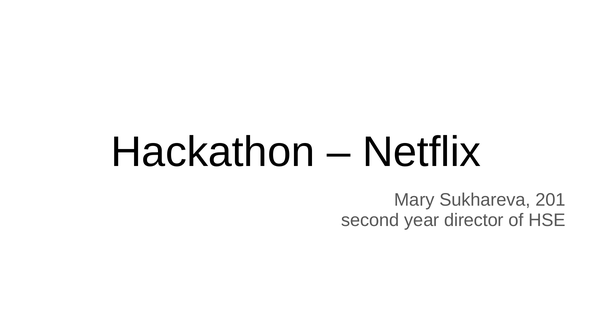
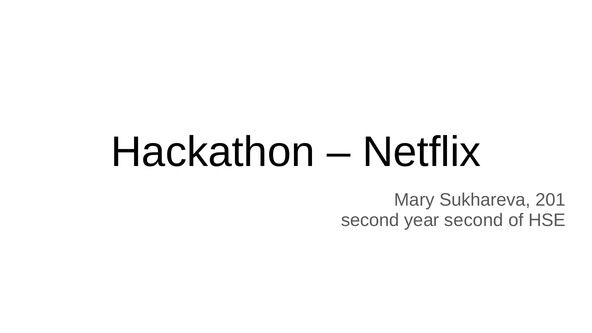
year director: director -> second
